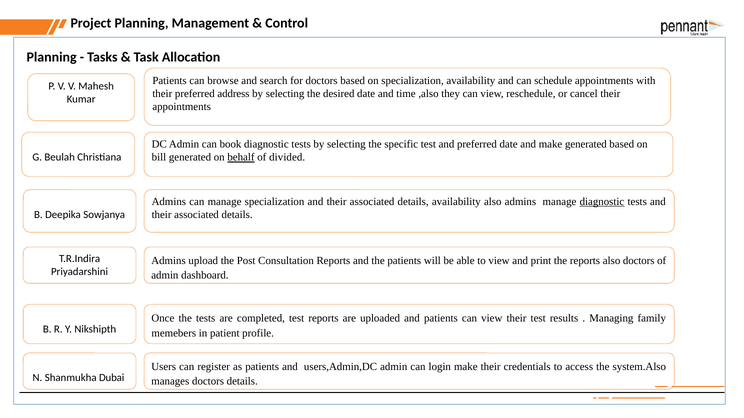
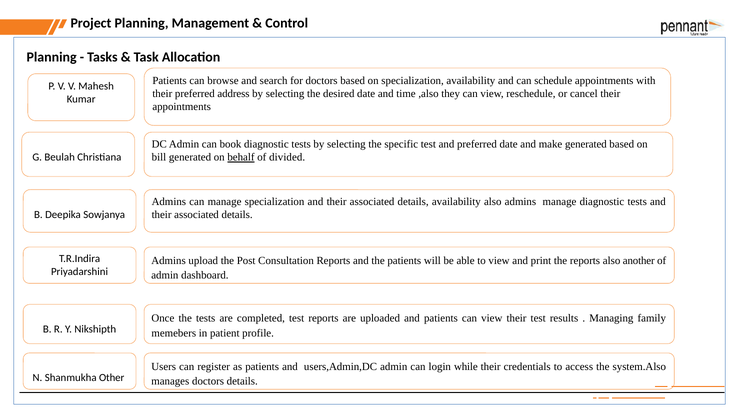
diagnostic at (602, 202) underline: present -> none
also doctors: doctors -> another
login make: make -> while
Dubai: Dubai -> Other
